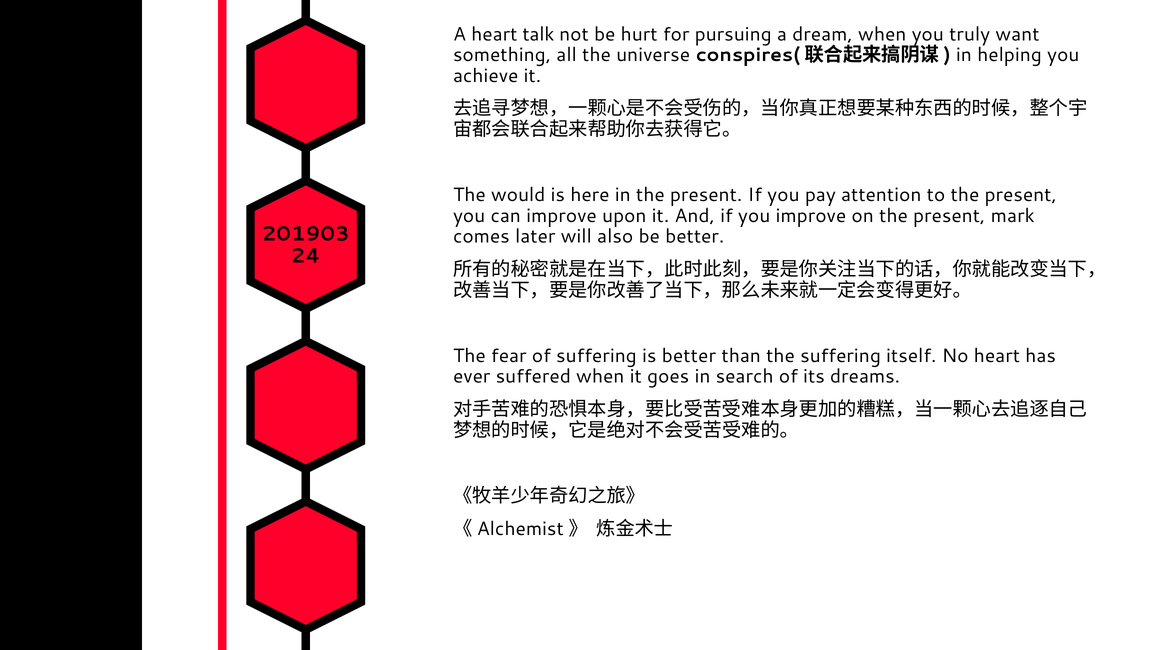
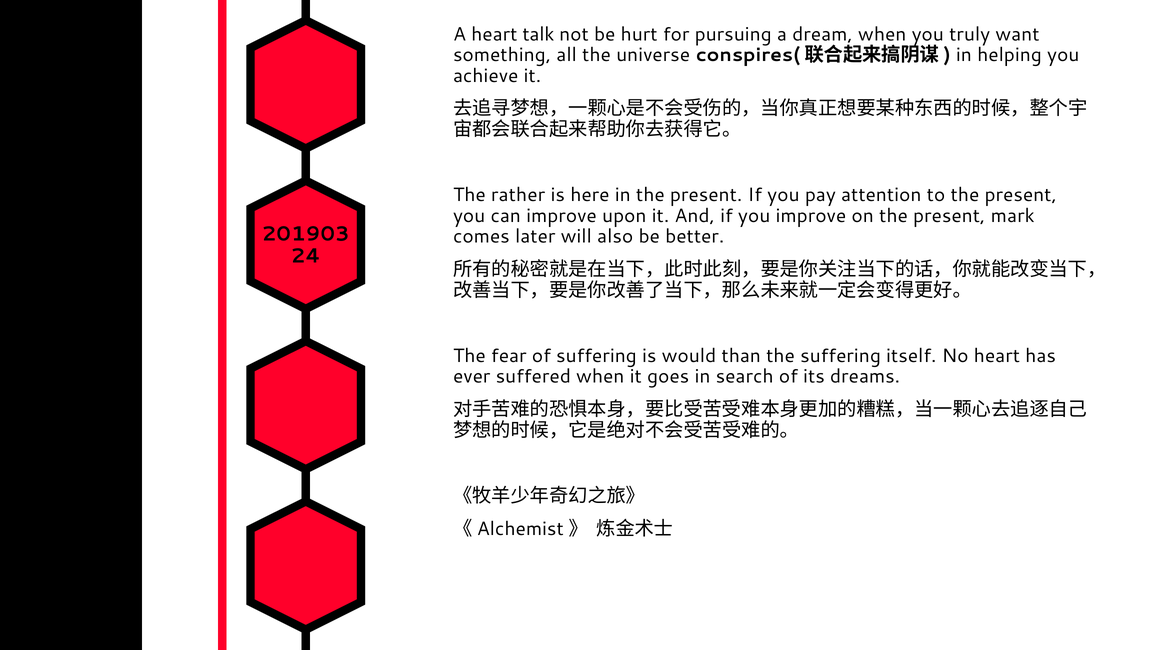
would: would -> rather
is better: better -> would
